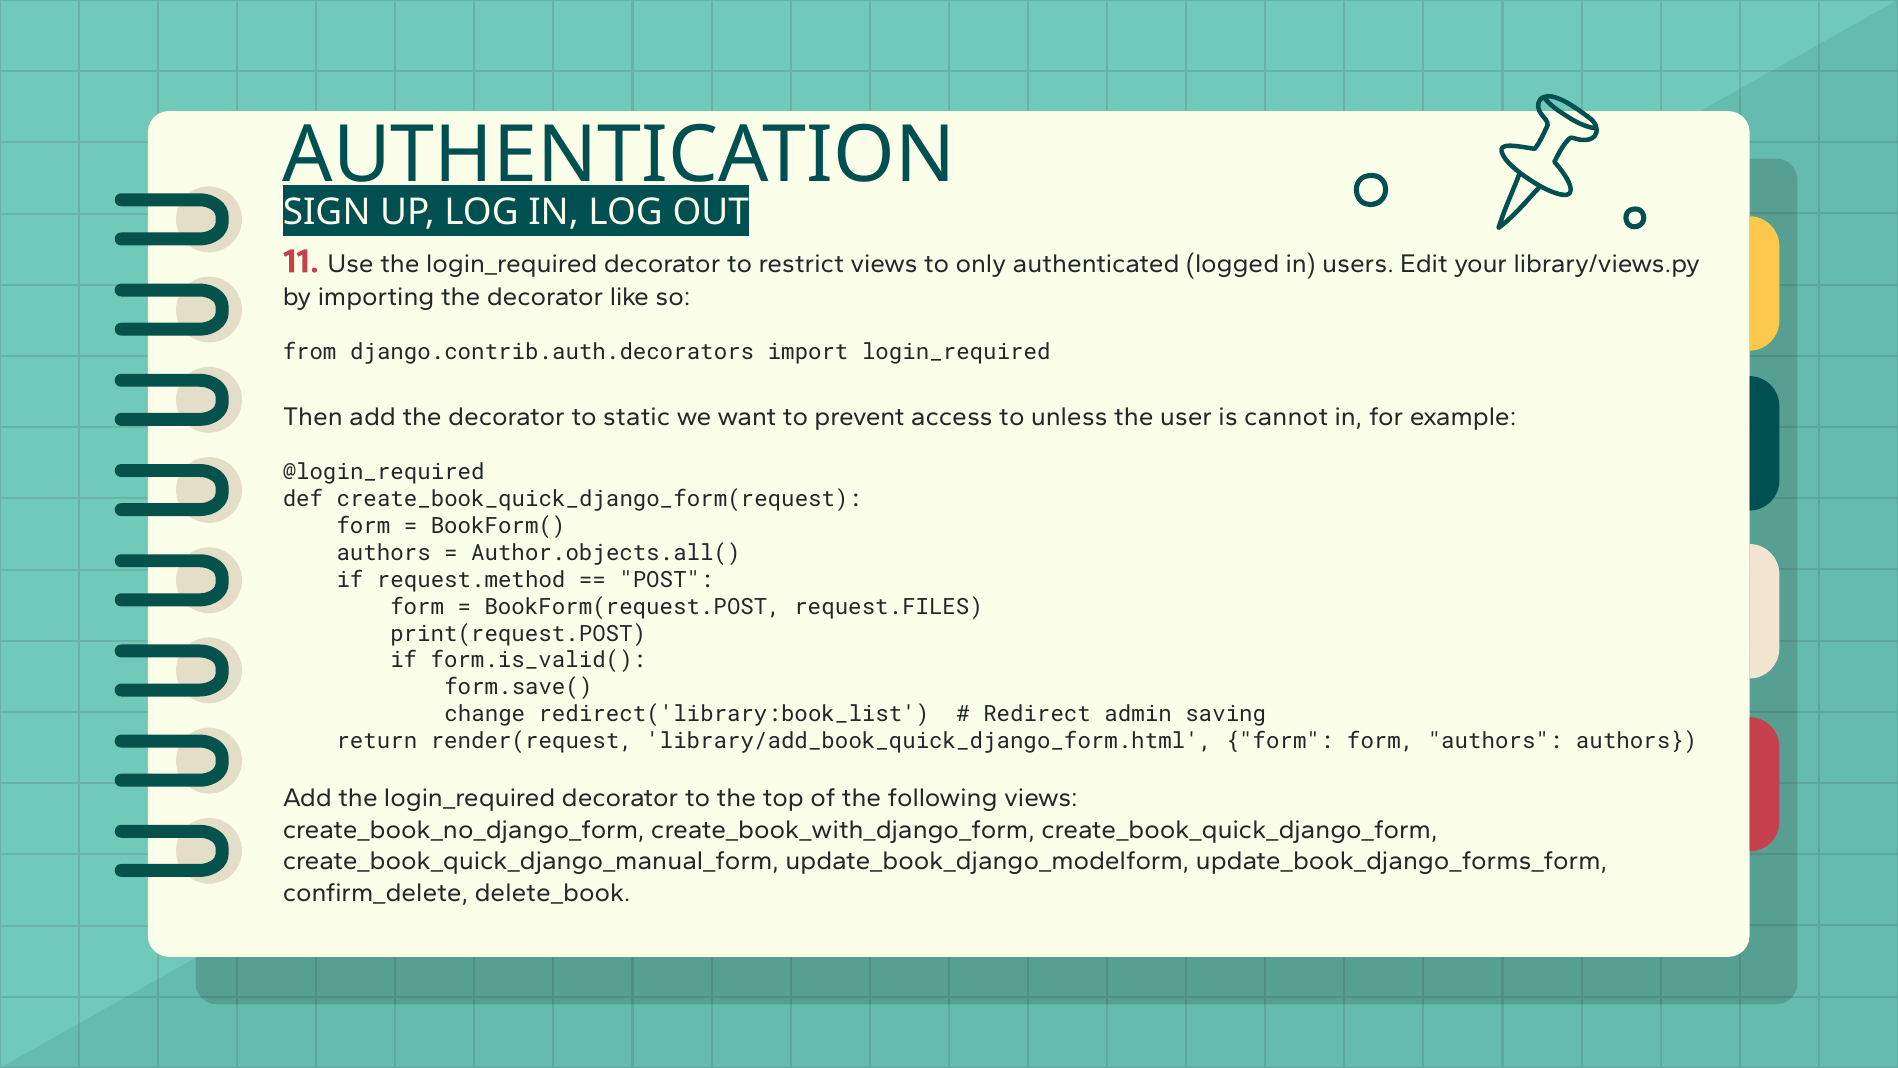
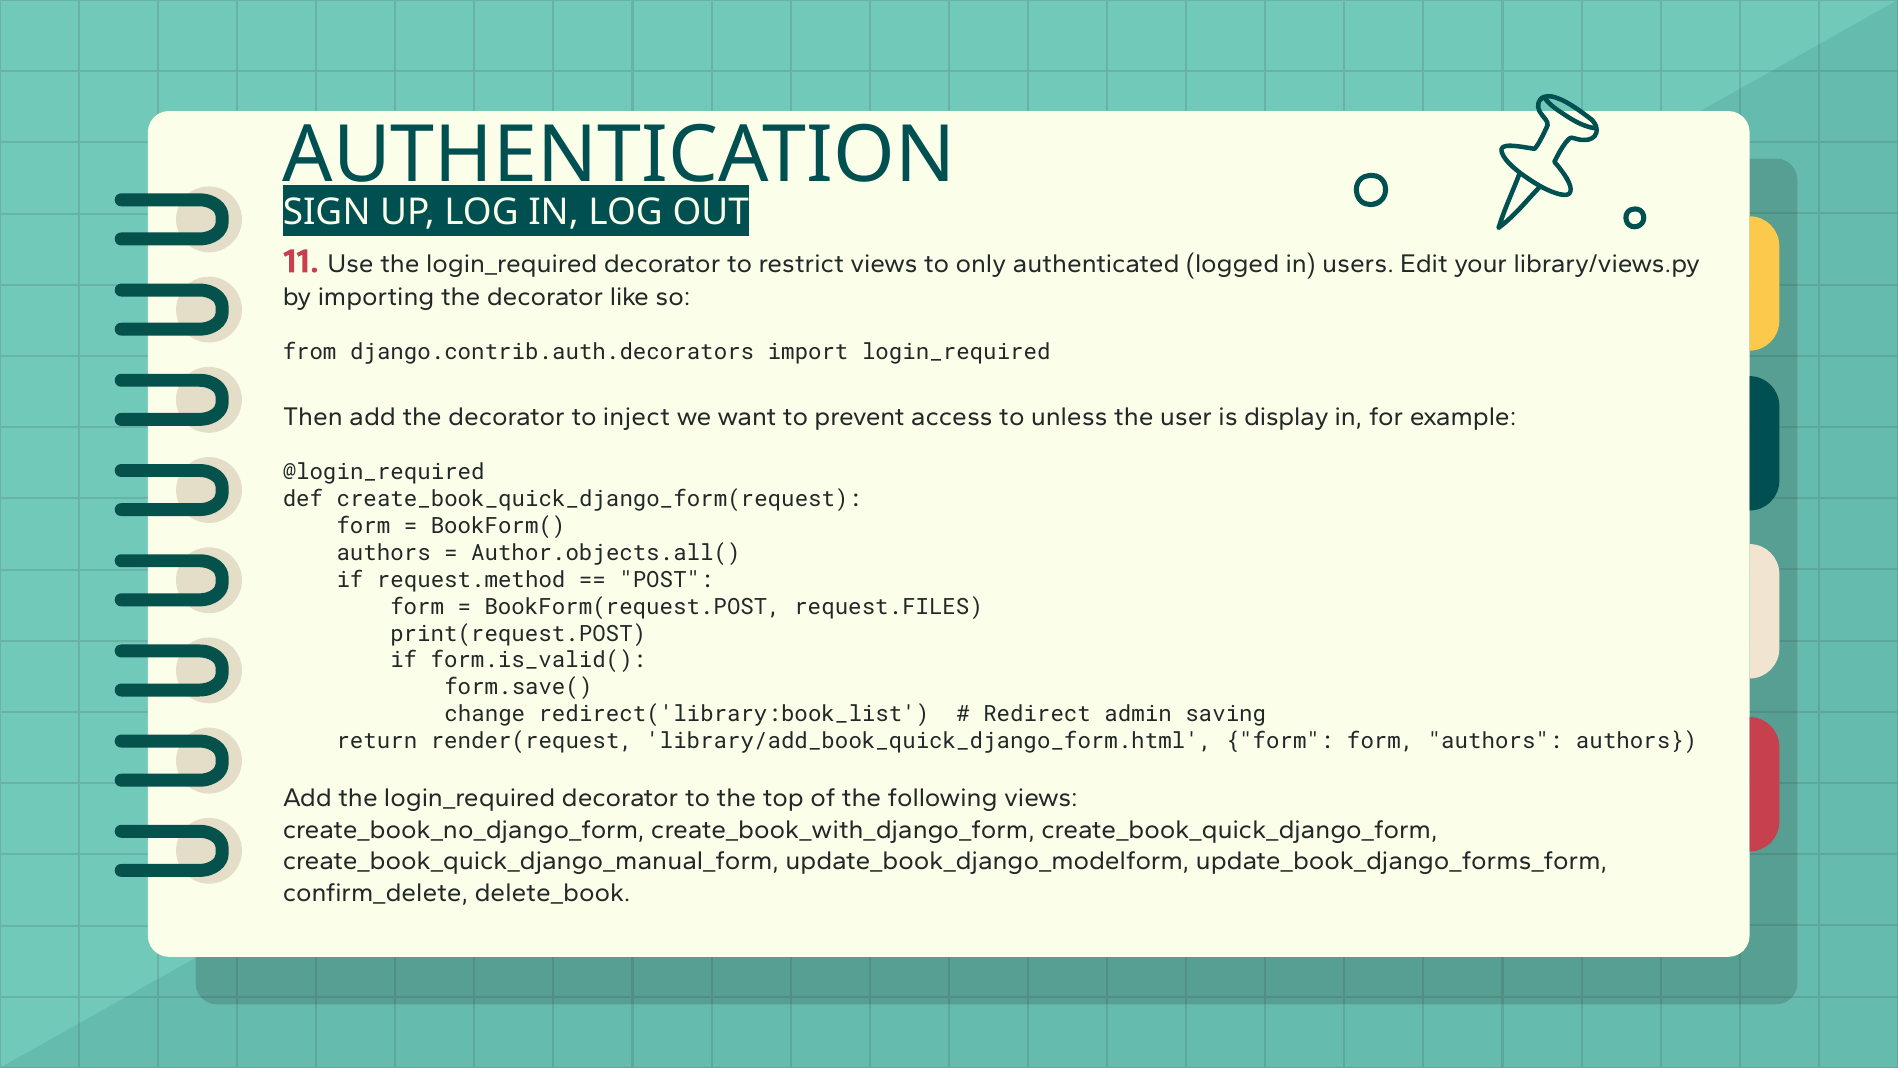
static: static -> inject
cannot: cannot -> display
